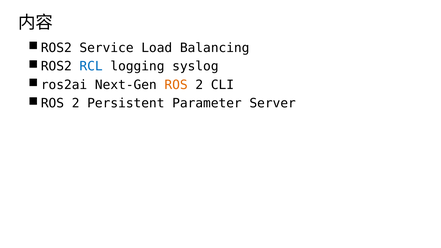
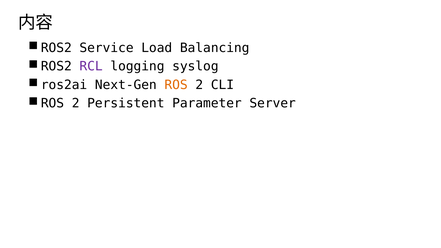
RCL colour: blue -> purple
